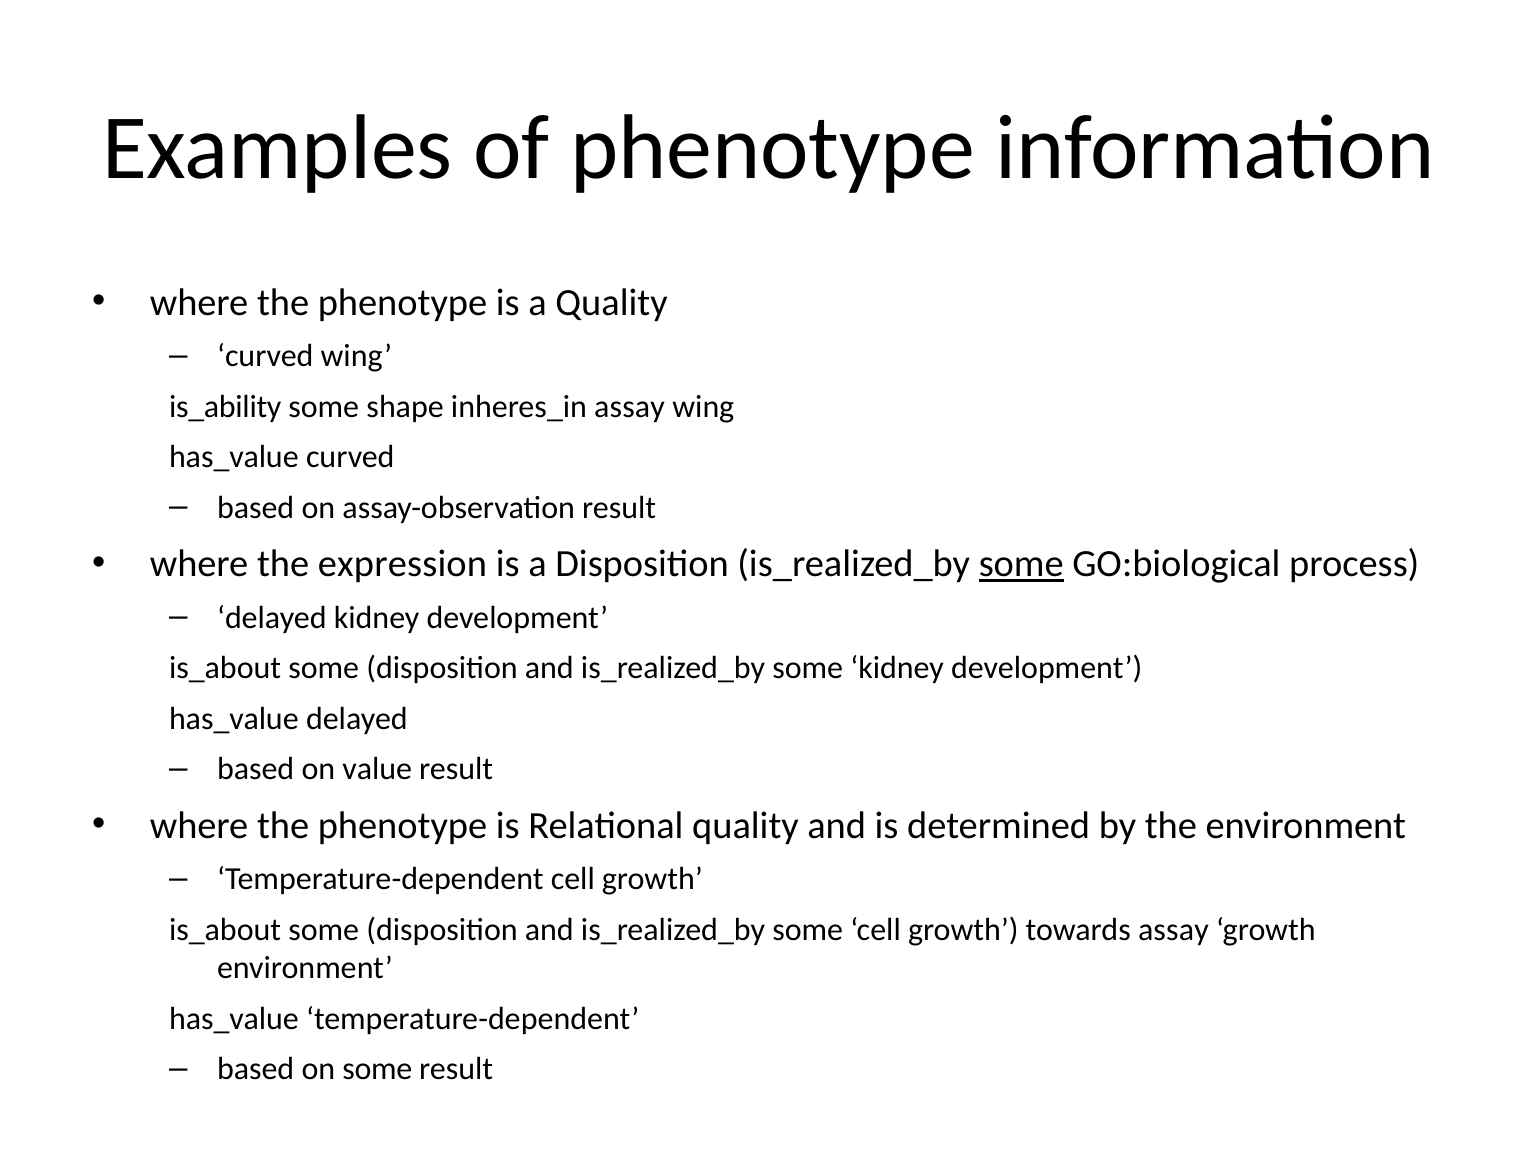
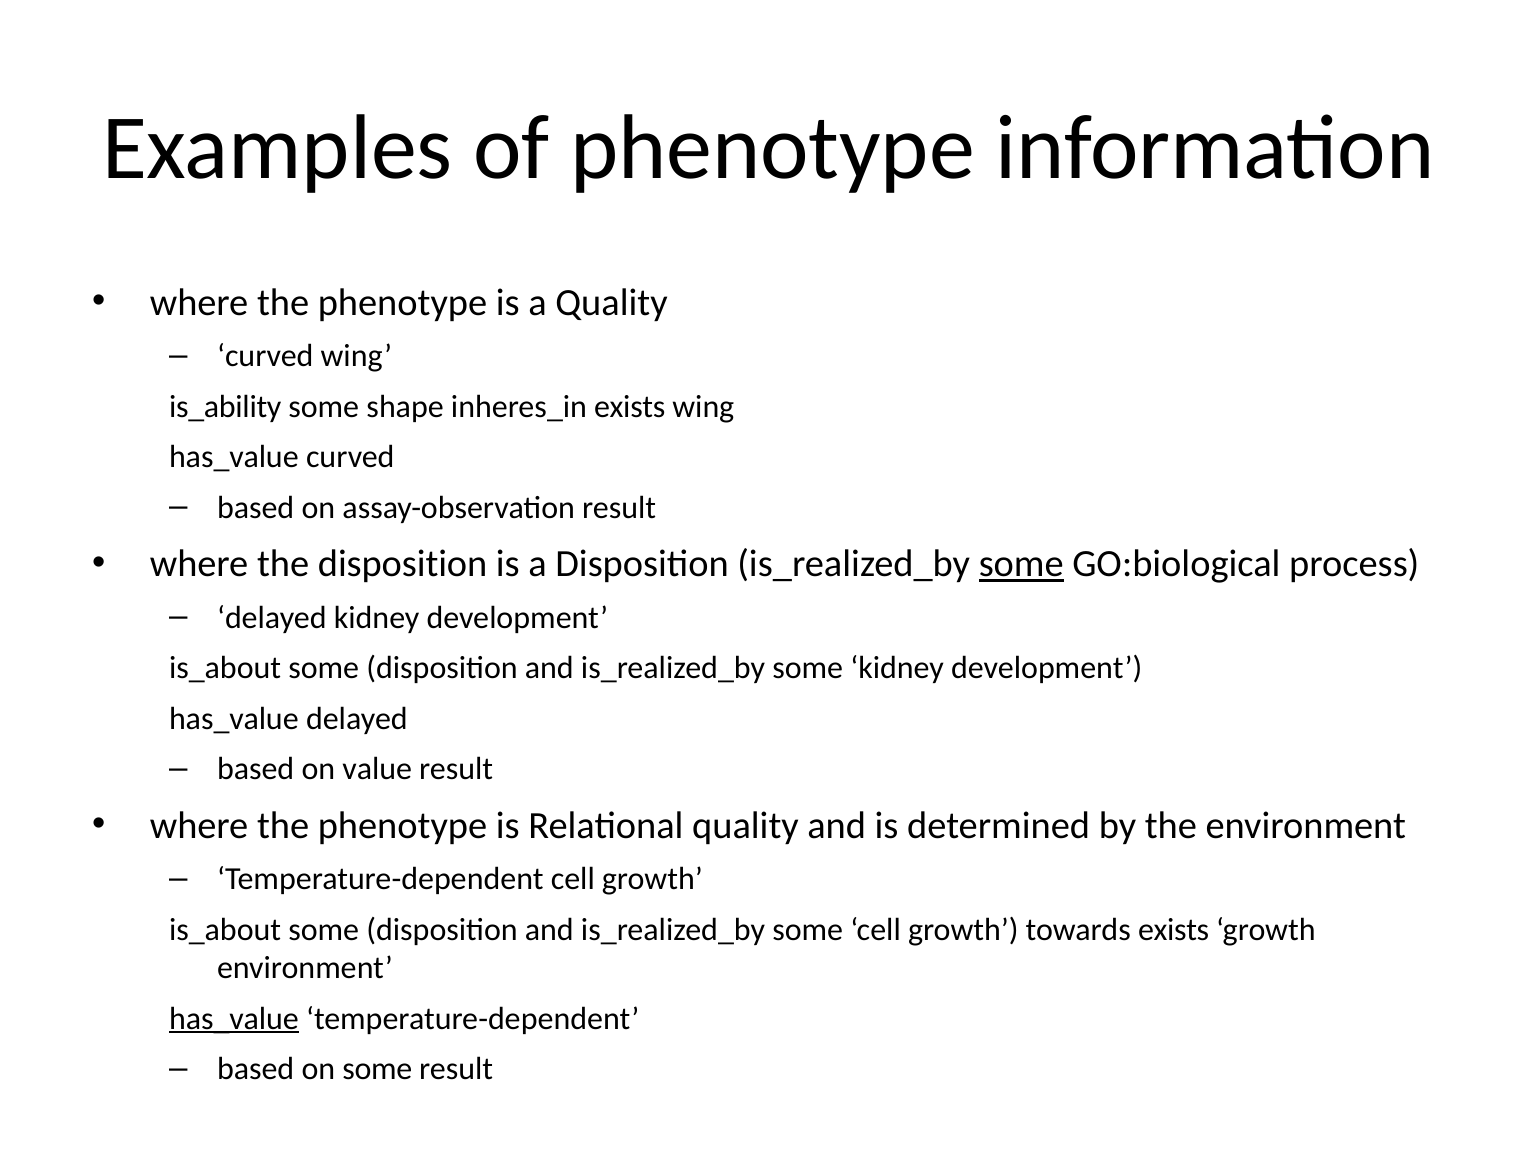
inheres_in assay: assay -> exists
the expression: expression -> disposition
towards assay: assay -> exists
has_value at (234, 1018) underline: none -> present
